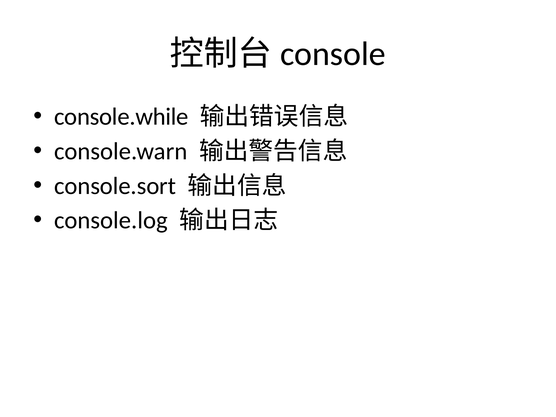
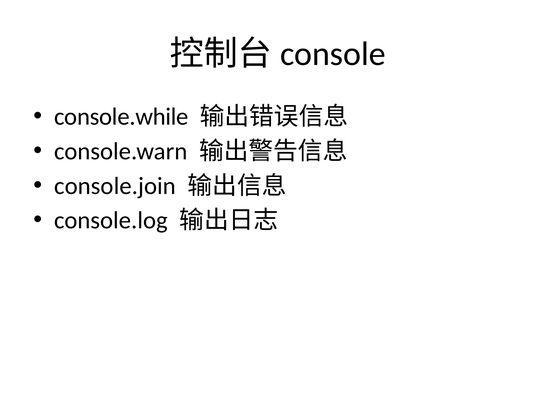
console.sort: console.sort -> console.join
